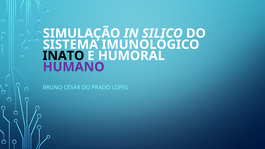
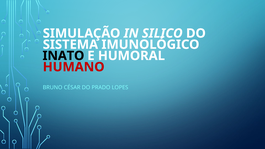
HUMANO colour: purple -> red
